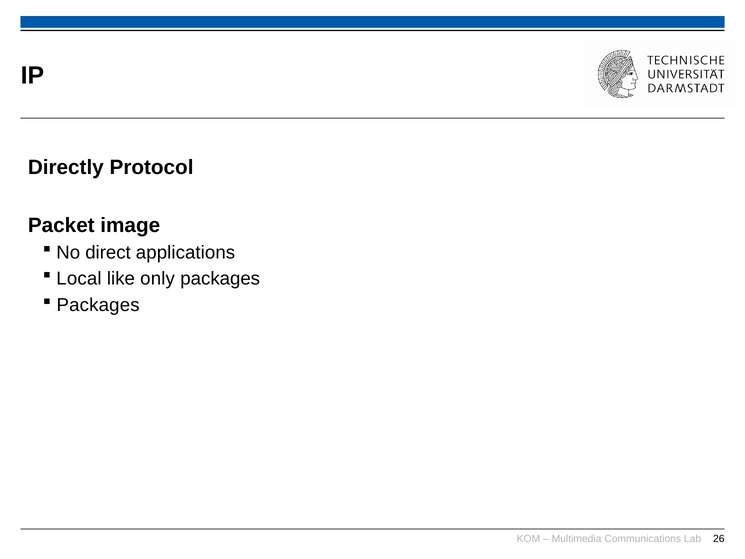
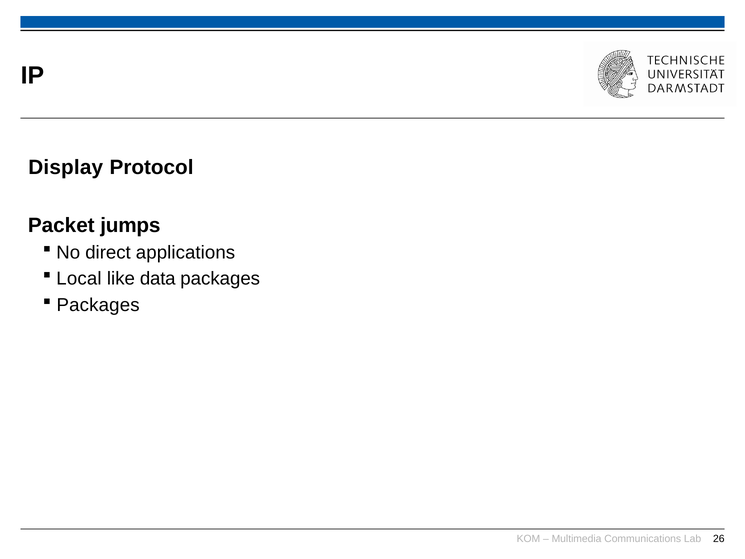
Directly: Directly -> Display
image: image -> jumps
only: only -> data
